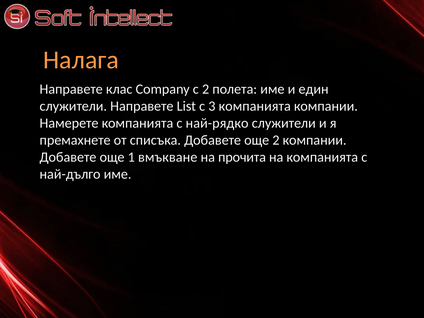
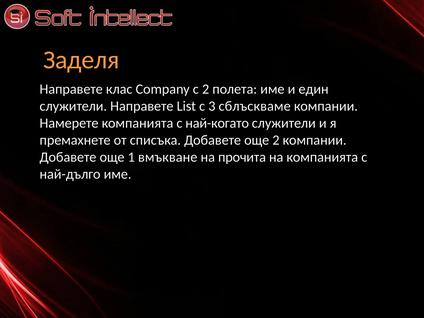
Налага: Налага -> Заделя
3 компанията: компанията -> сблъскваме
най-рядко: най-рядко -> най-когато
